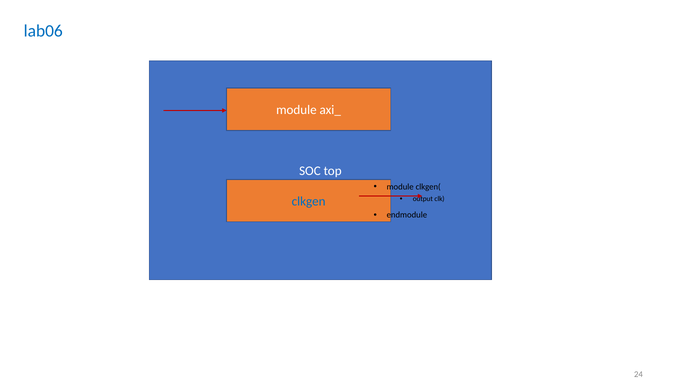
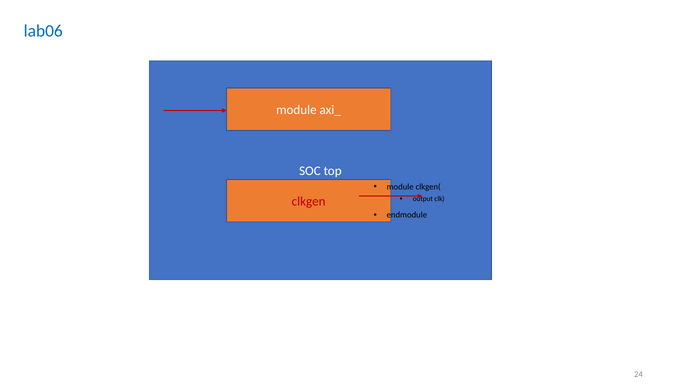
clkgen colour: blue -> red
